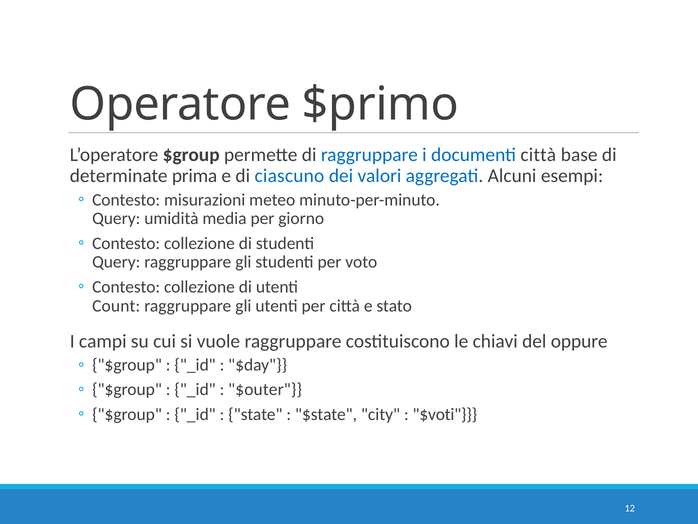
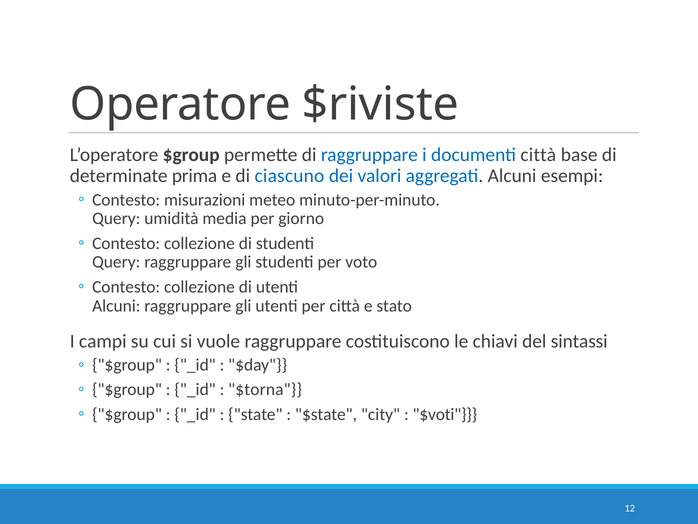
$primo: $primo -> $riviste
Count at (116, 305): Count -> Alcuni
oppure: oppure -> sintassi
$outer: $outer -> $torna
